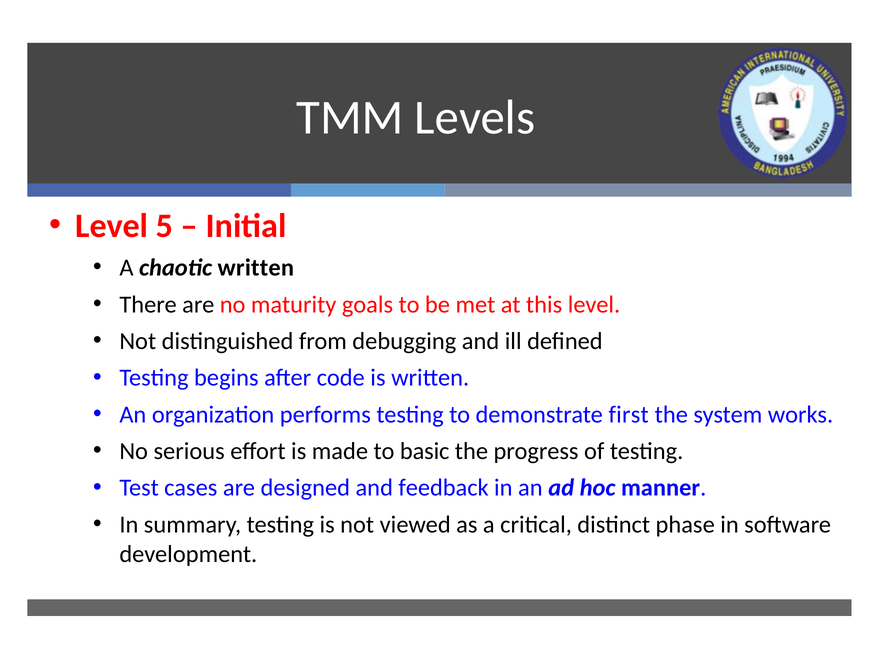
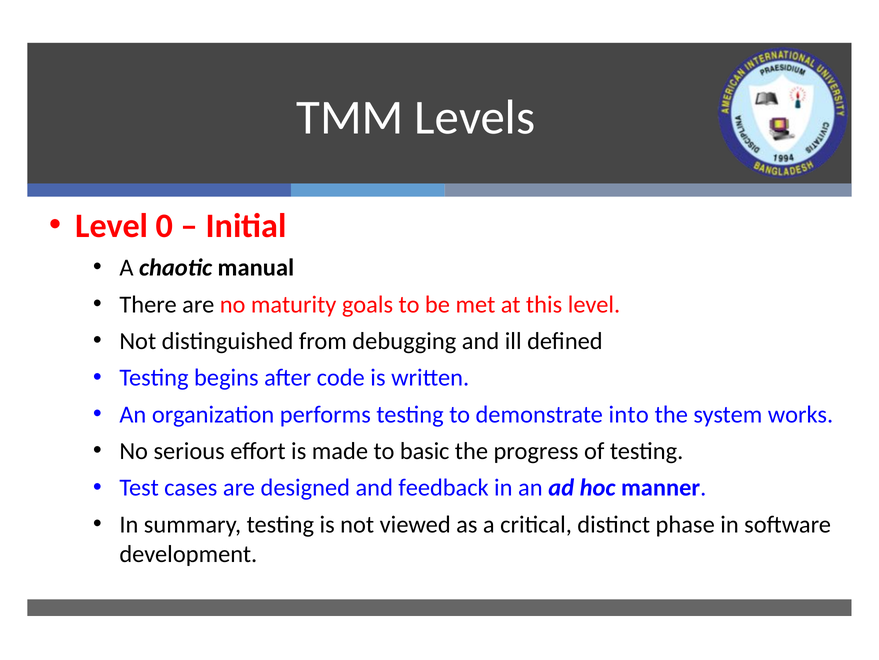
5: 5 -> 0
chaotic written: written -> manual
first: first -> into
